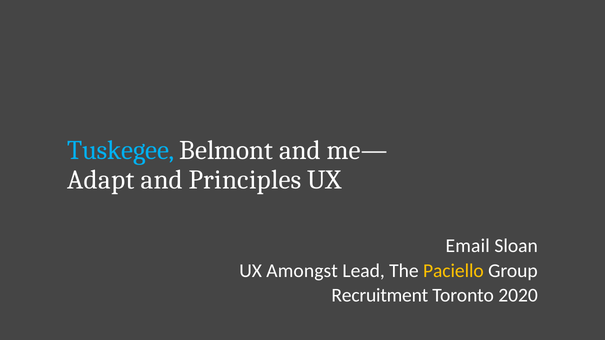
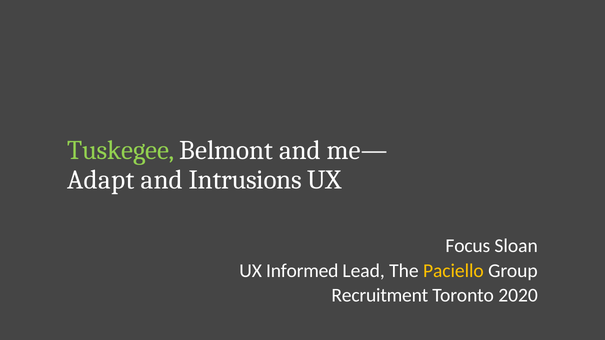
Tuskegee colour: light blue -> light green
Principles: Principles -> Intrusions
Email: Email -> Focus
Amongst: Amongst -> Informed
